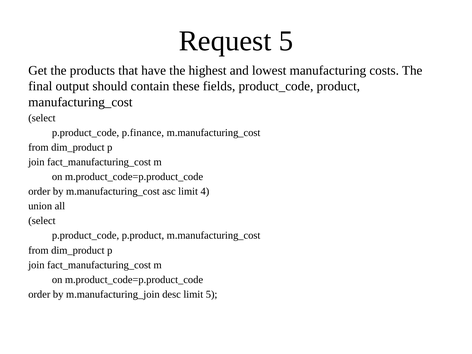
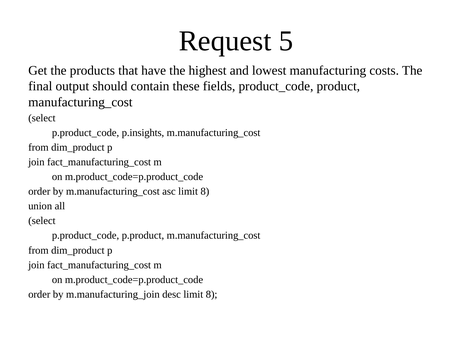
p.finance: p.finance -> p.insights
asc limit 4: 4 -> 8
desc limit 5: 5 -> 8
